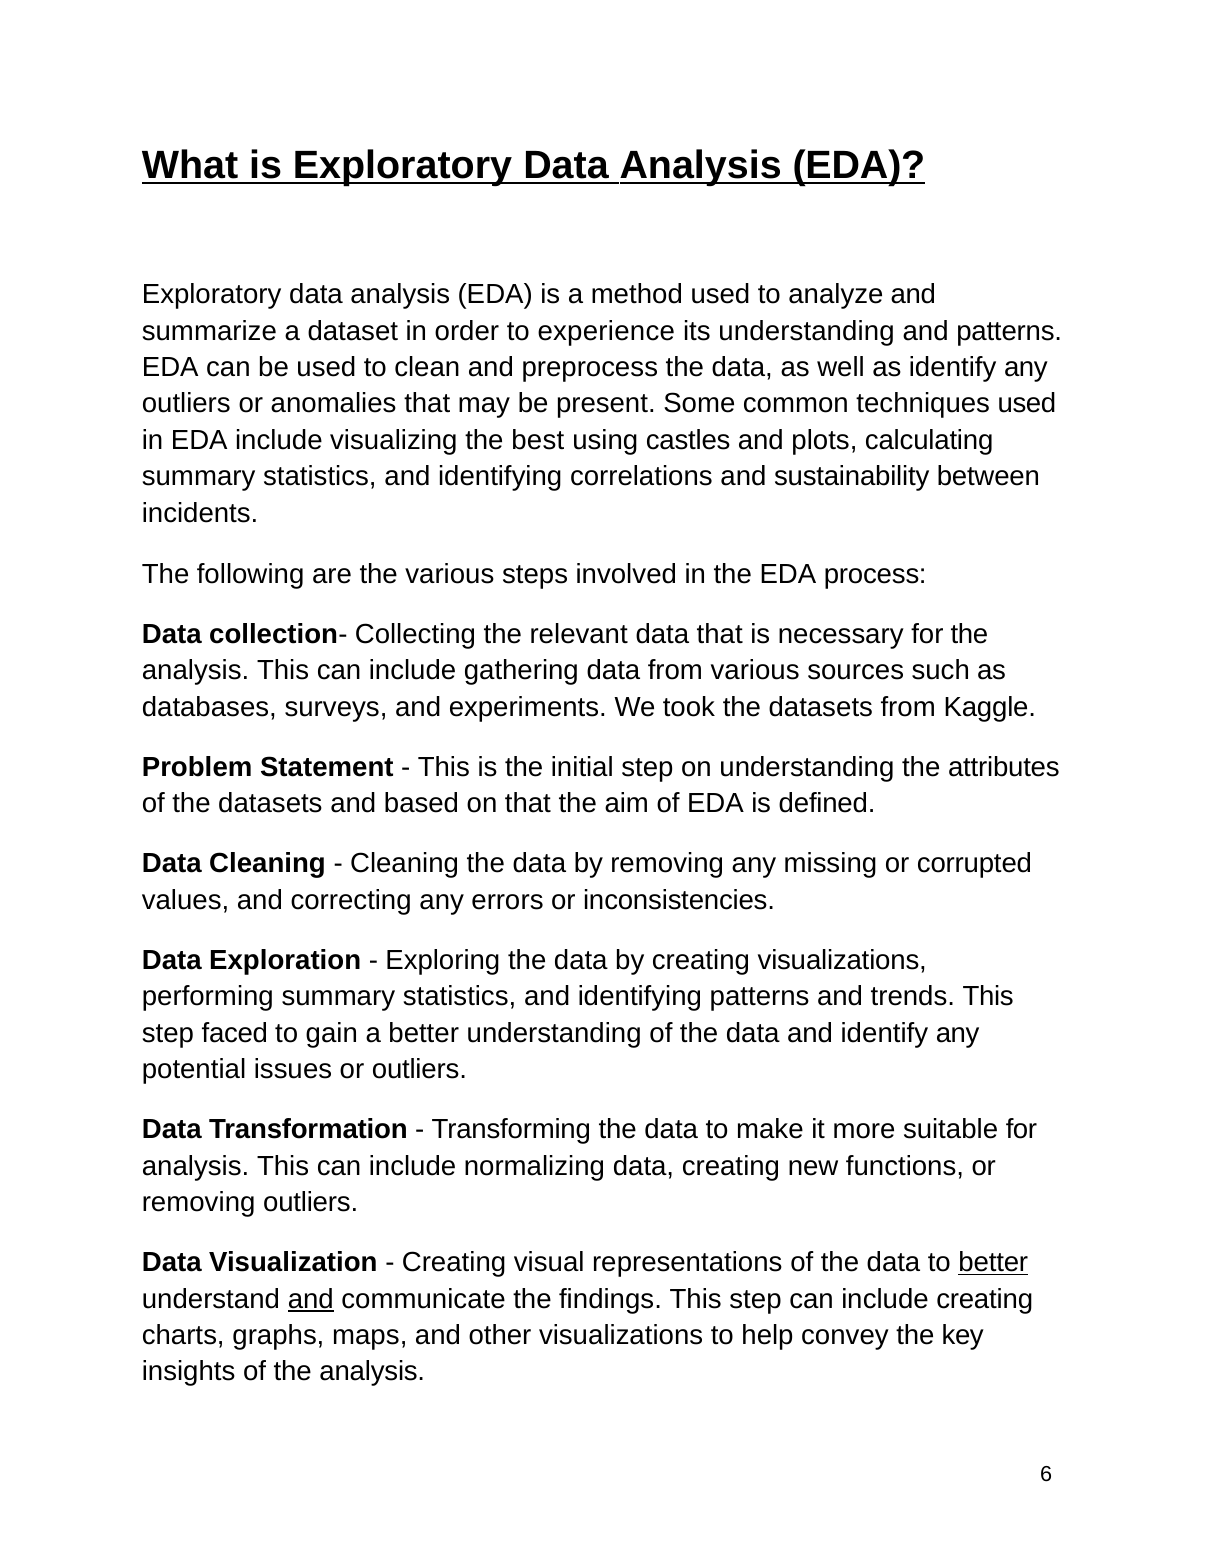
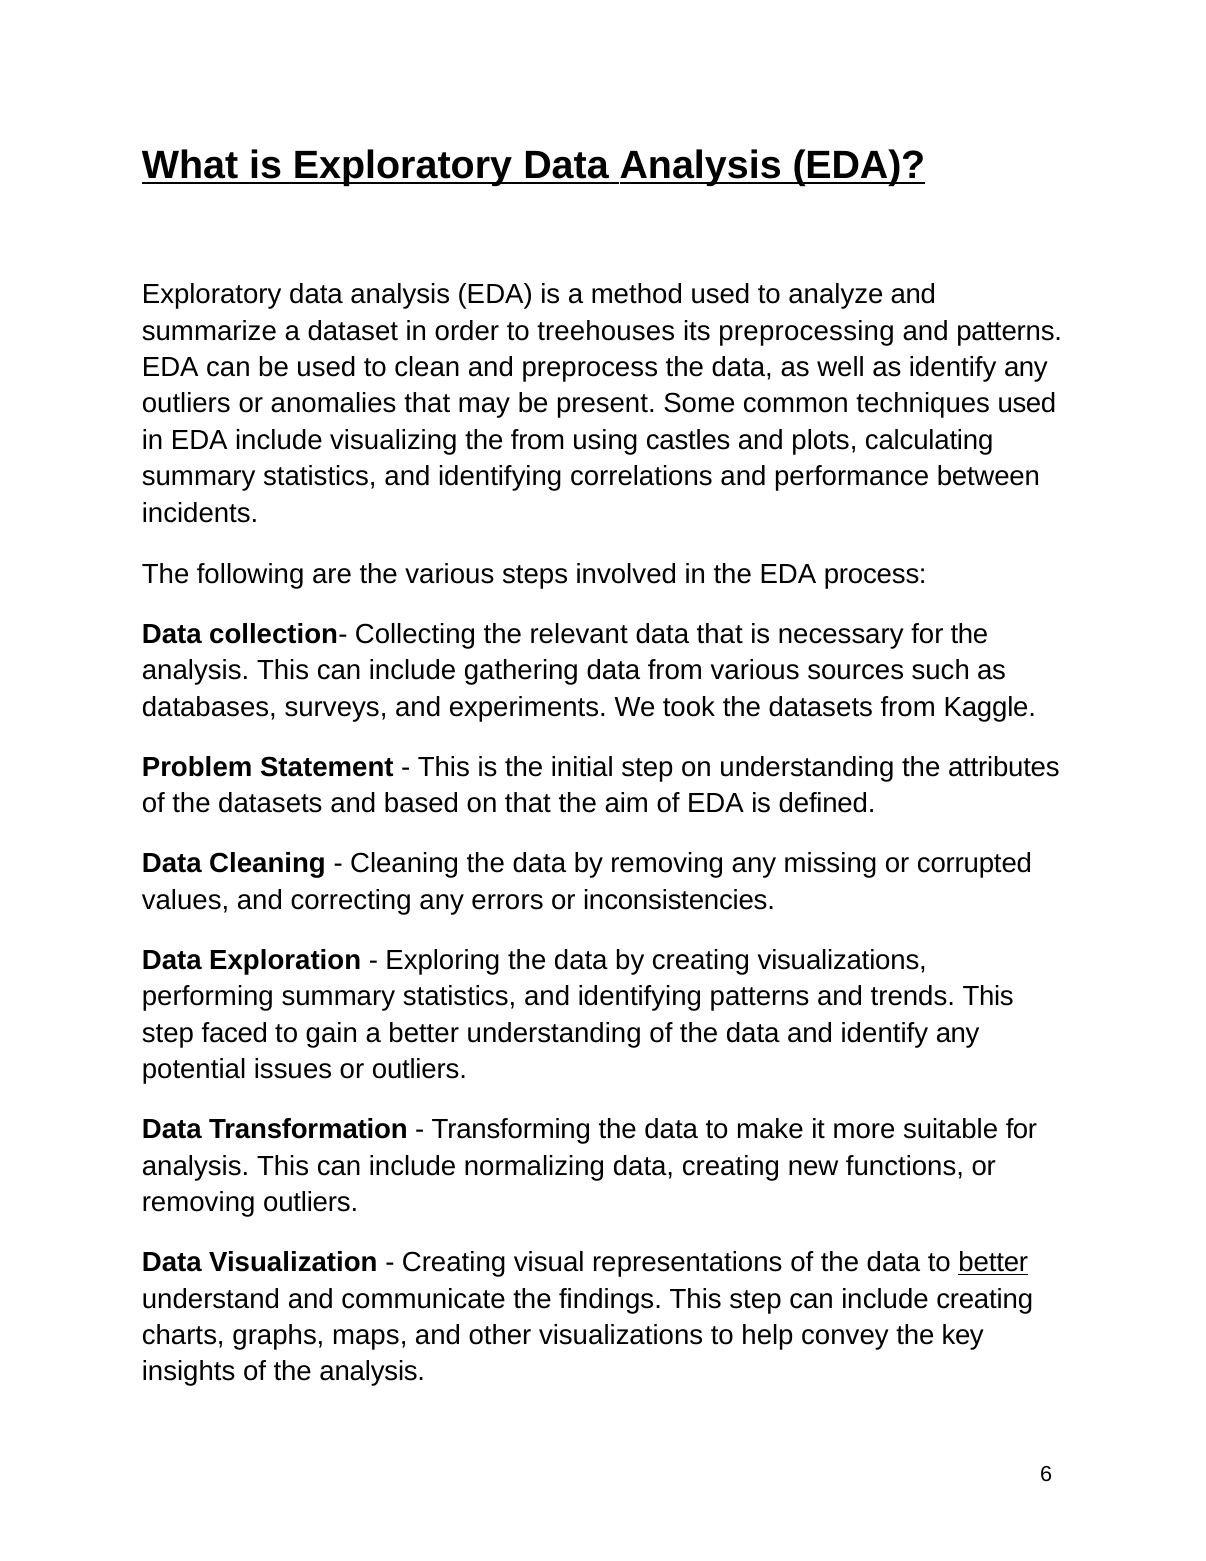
experience: experience -> treehouses
its understanding: understanding -> preprocessing
the best: best -> from
sustainability: sustainability -> performance
and at (311, 1299) underline: present -> none
